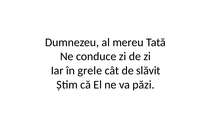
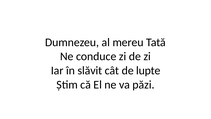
grele: grele -> slăvit
slăvit: slăvit -> lupte
